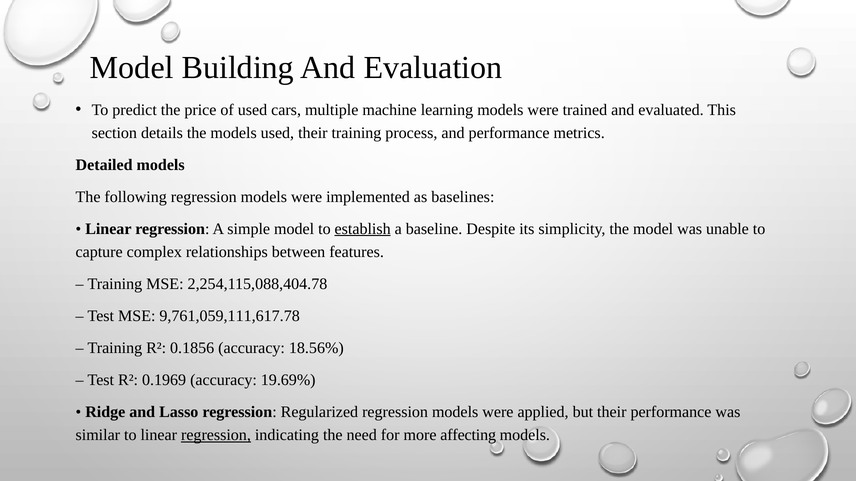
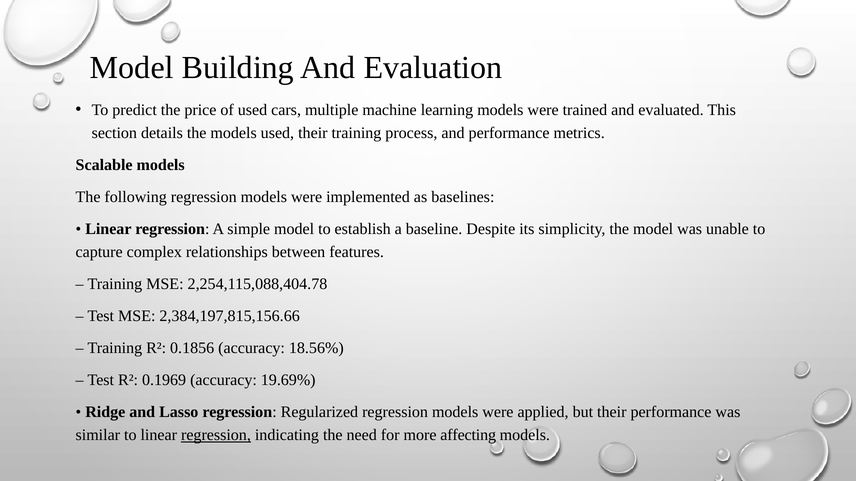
Detailed: Detailed -> Scalable
establish underline: present -> none
9,761,059,111,617.78: 9,761,059,111,617.78 -> 2,384,197,815,156.66
